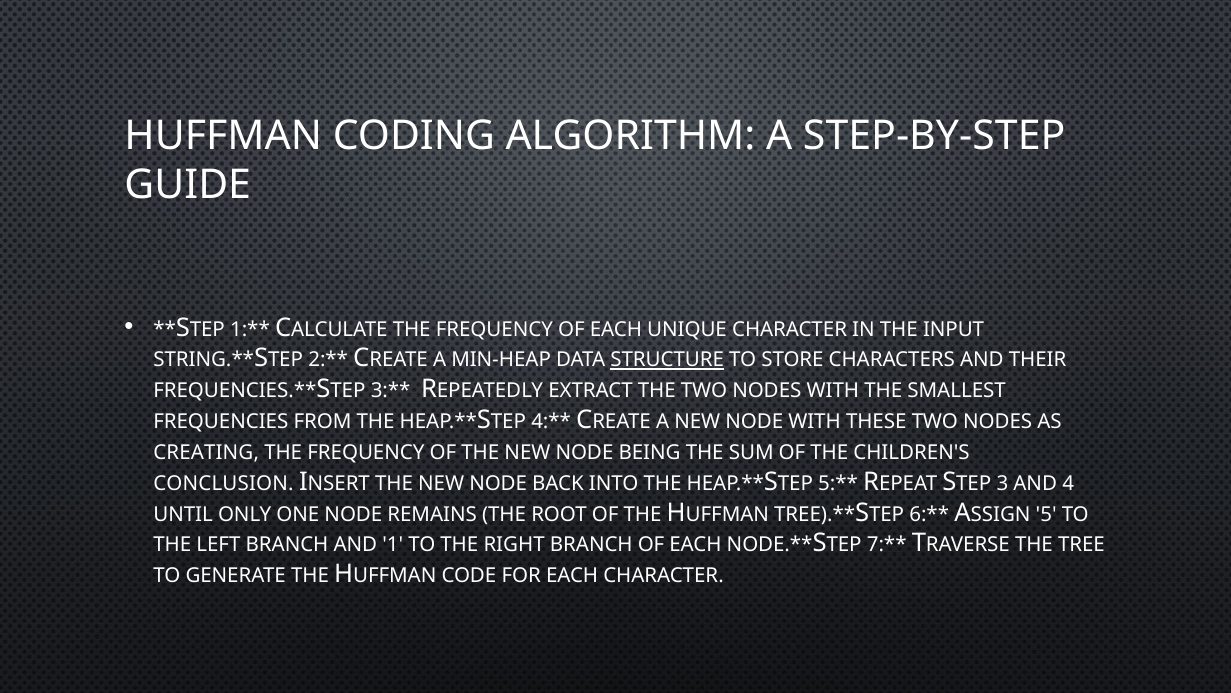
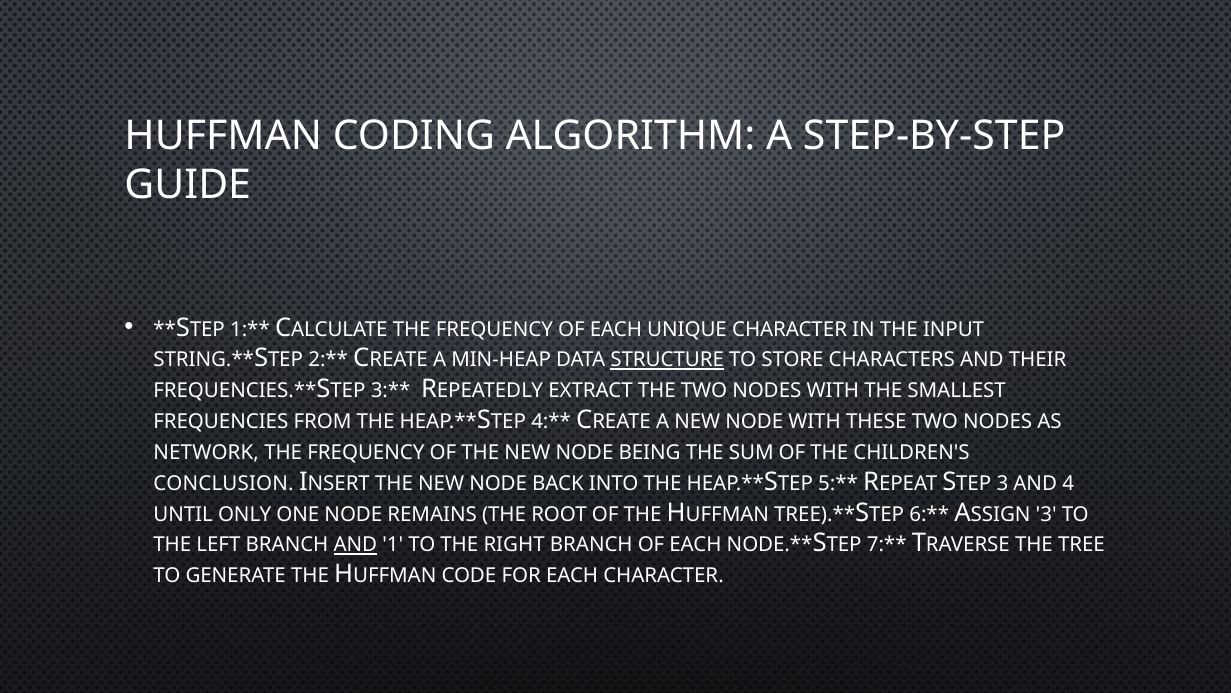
CREATING: CREATING -> NETWORK
5 at (1046, 514): 5 -> 3
AND at (355, 545) underline: none -> present
